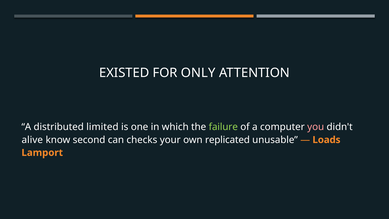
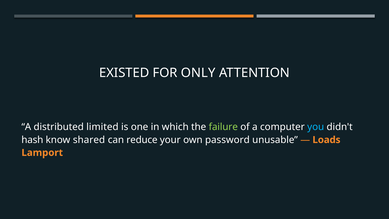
you colour: pink -> light blue
alive: alive -> hash
second: second -> shared
checks: checks -> reduce
replicated: replicated -> password
